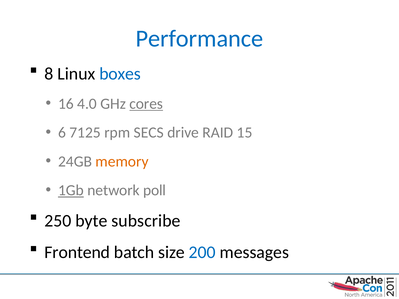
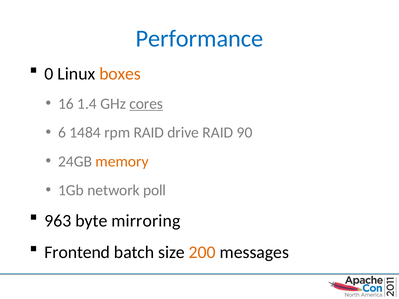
8: 8 -> 0
boxes colour: blue -> orange
4.0: 4.0 -> 1.4
7125: 7125 -> 1484
rpm SECS: SECS -> RAID
15: 15 -> 90
1Gb underline: present -> none
250: 250 -> 963
subscribe: subscribe -> mirroring
200 colour: blue -> orange
